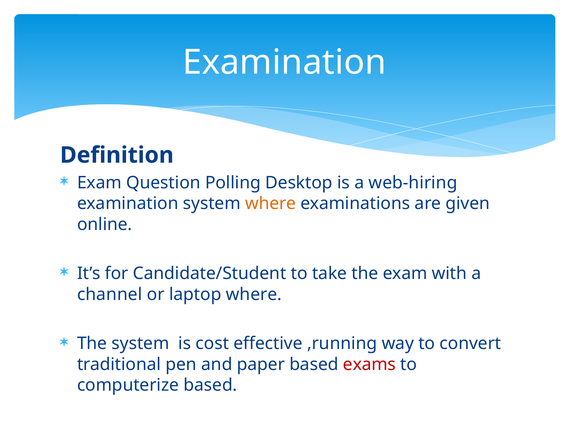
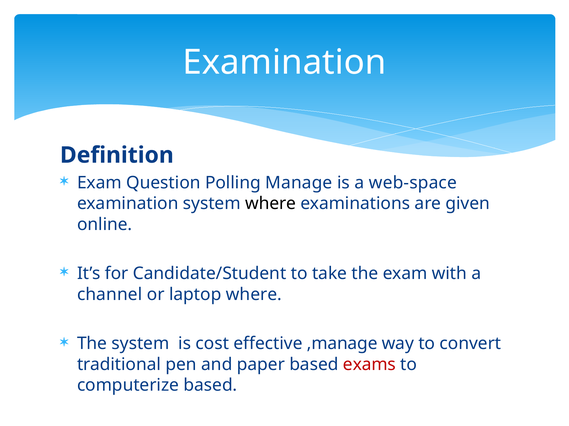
Desktop: Desktop -> Manage
web-hiring: web-hiring -> web-space
where at (271, 204) colour: orange -> black
,running: ,running -> ,manage
